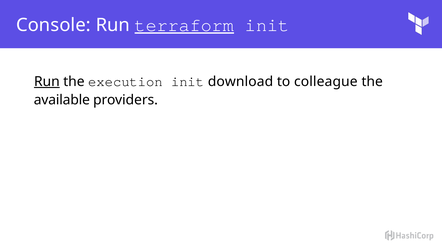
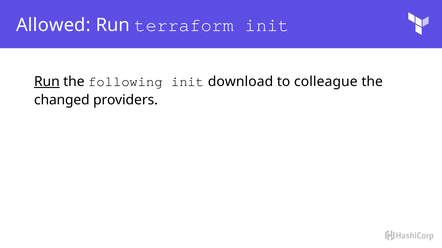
Console: Console -> Allowed
terraform underline: present -> none
execution: execution -> following
available: available -> changed
